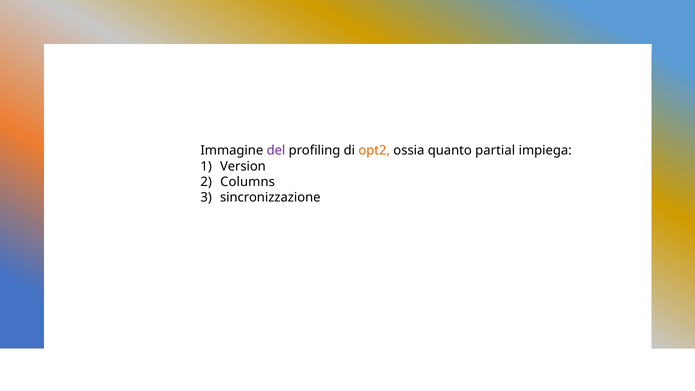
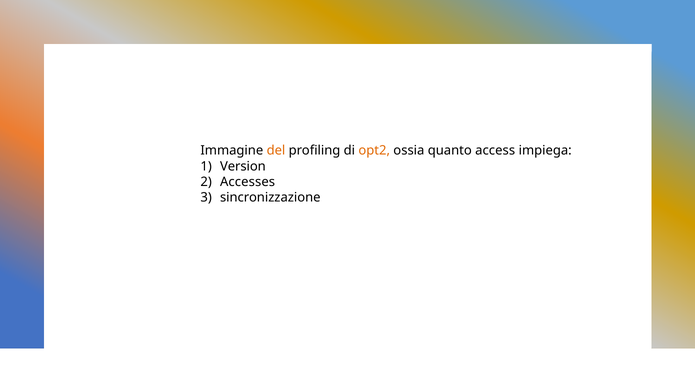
del colour: purple -> orange
partial: partial -> access
Columns: Columns -> Accesses
